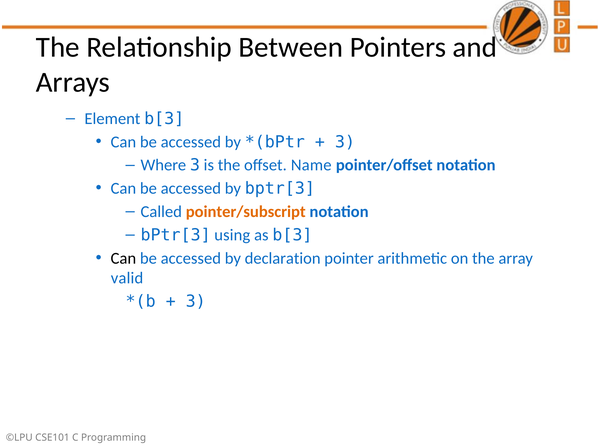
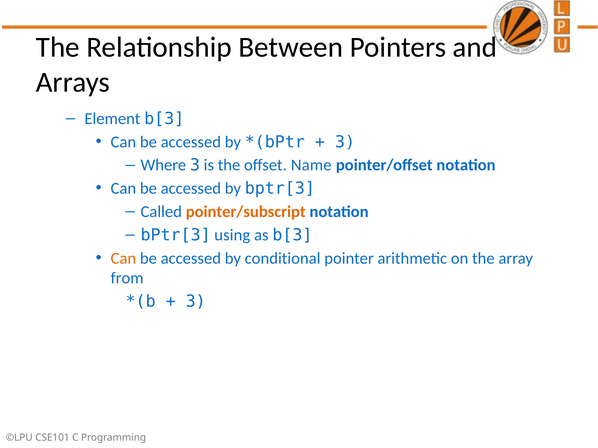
Can at (123, 259) colour: black -> orange
declaration: declaration -> conditional
valid: valid -> from
